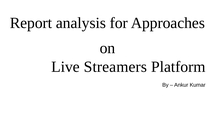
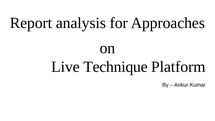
Streamers: Streamers -> Technique
